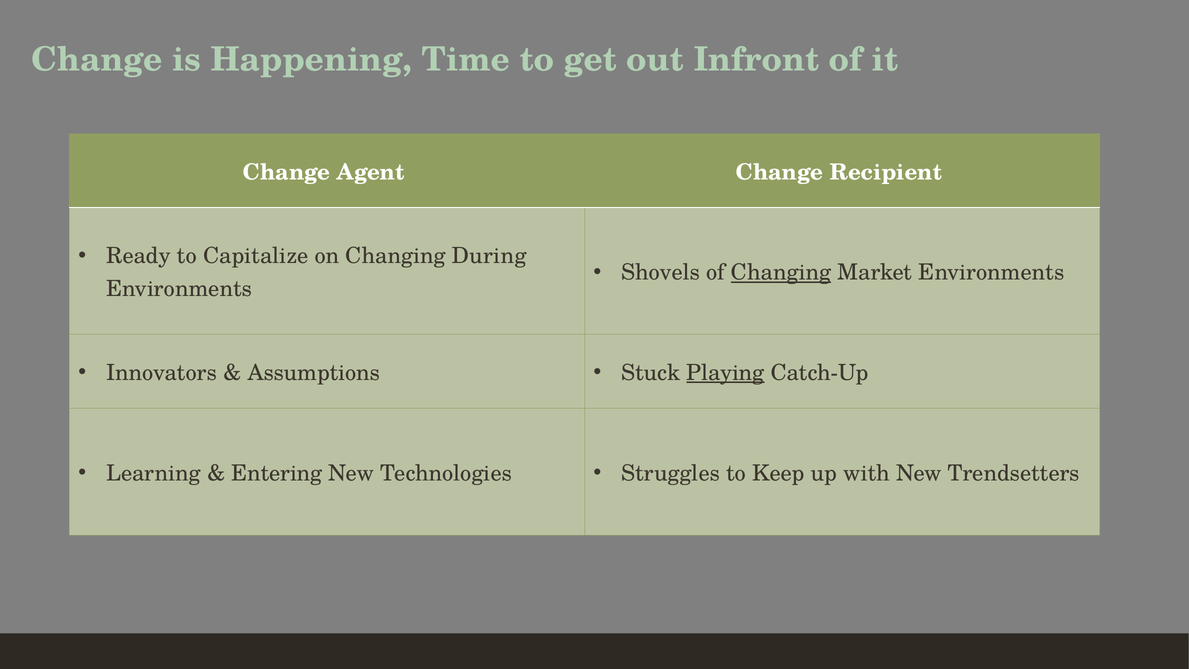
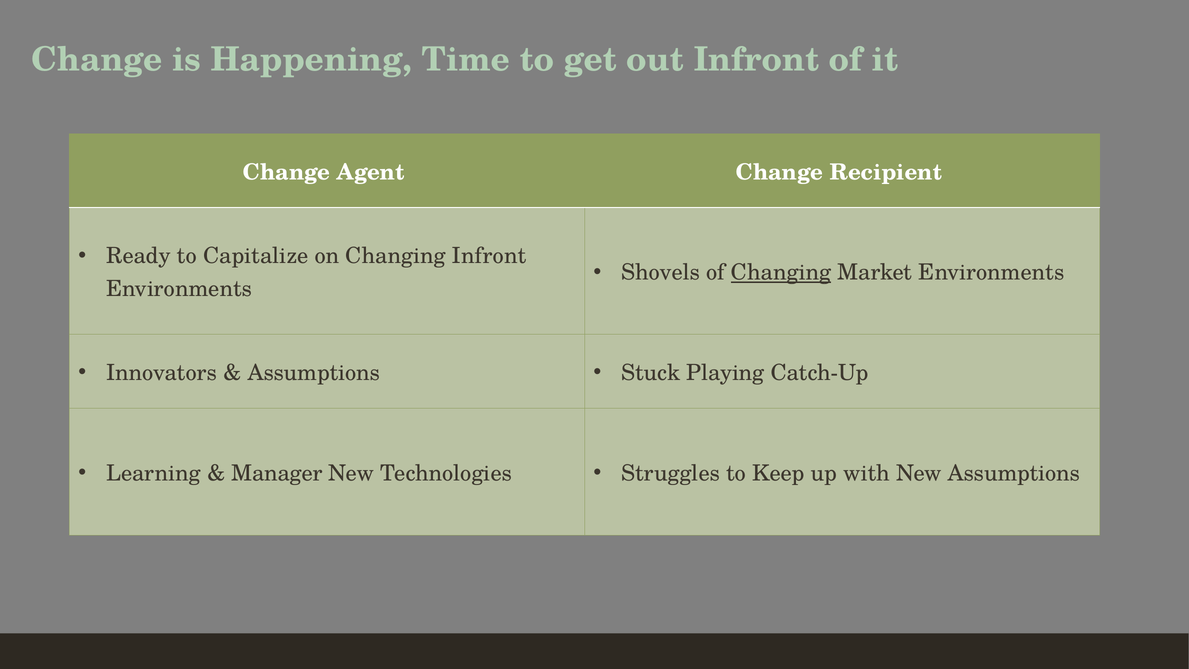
Changing During: During -> Infront
Playing underline: present -> none
Entering: Entering -> Manager
New Trendsetters: Trendsetters -> Assumptions
